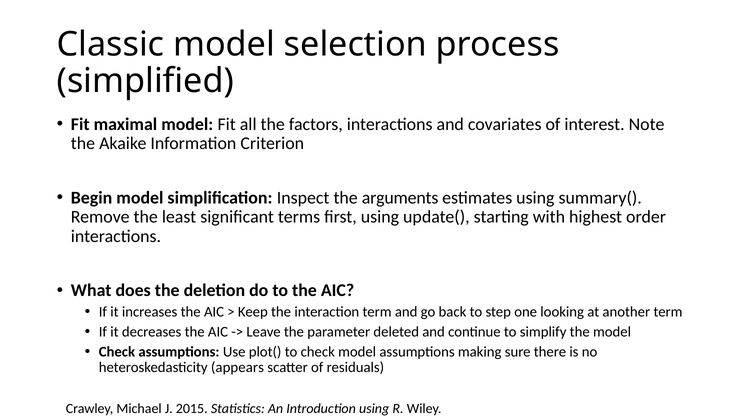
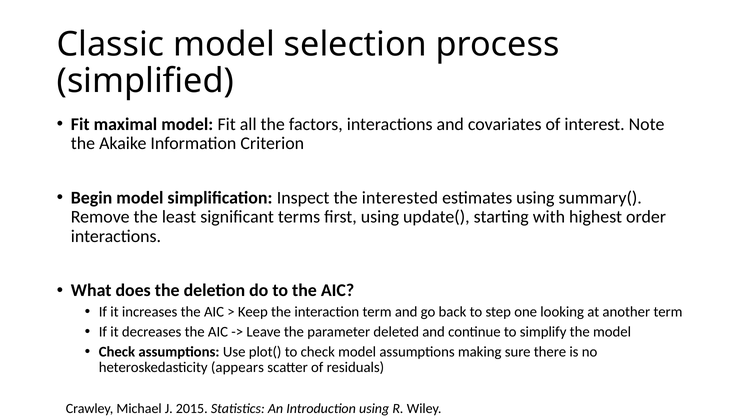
arguments: arguments -> interested
